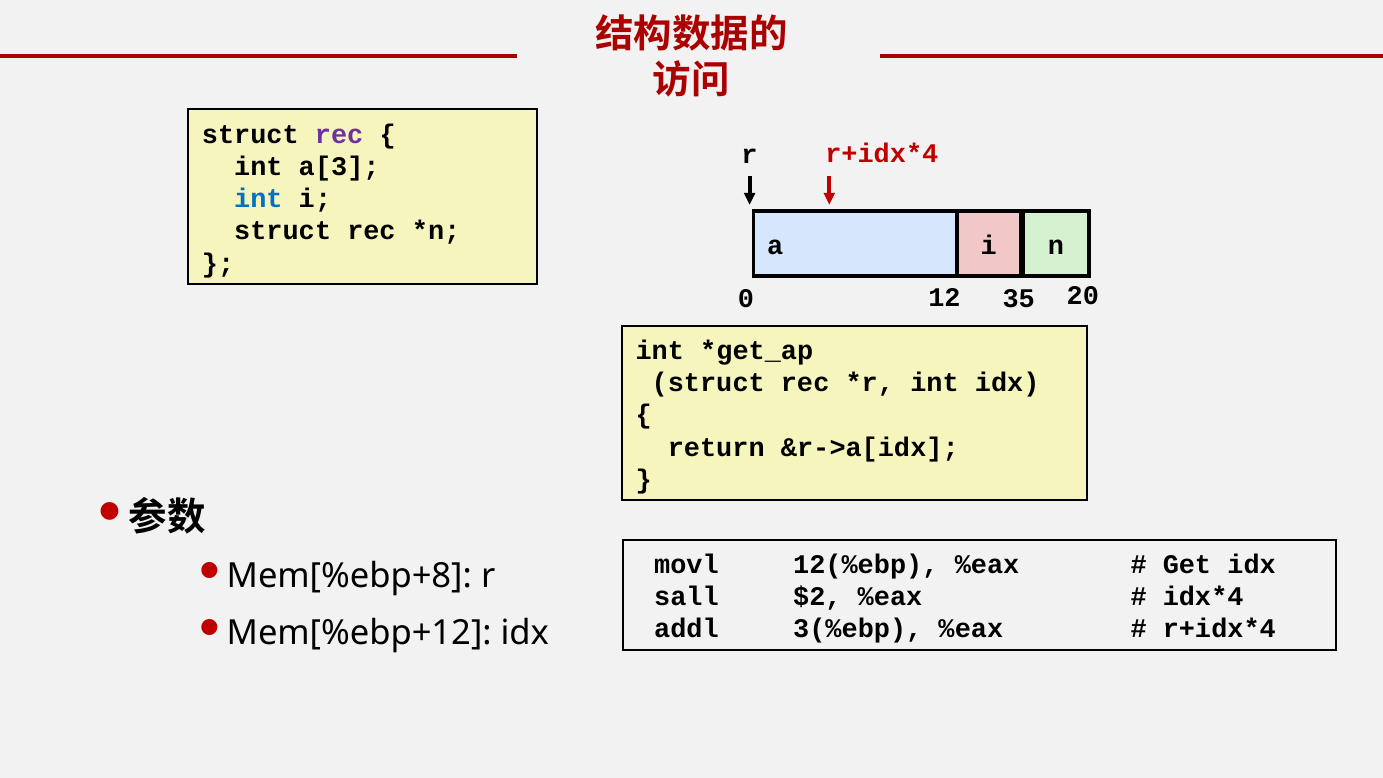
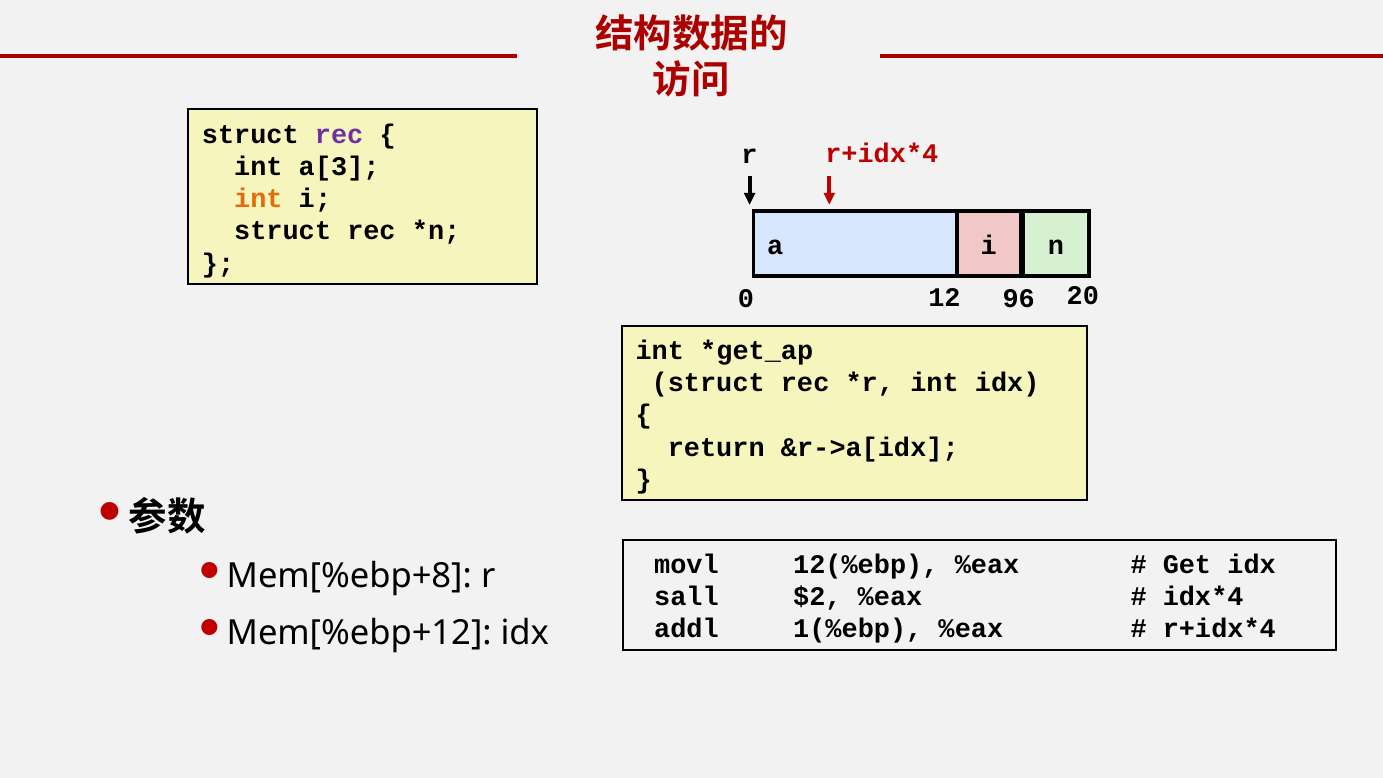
int at (258, 199) colour: blue -> orange
35: 35 -> 96
3(%ebp: 3(%ebp -> 1(%ebp
